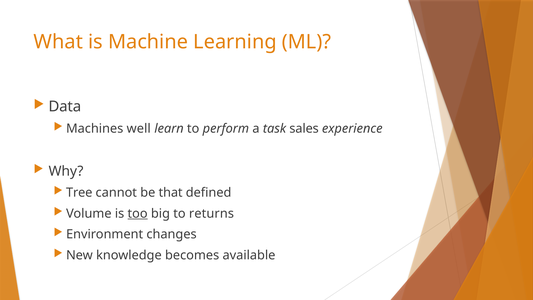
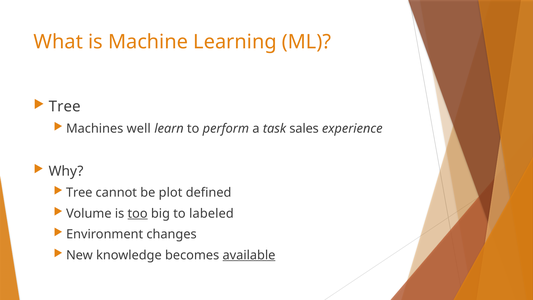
Data at (65, 107): Data -> Tree
that: that -> plot
returns: returns -> labeled
available underline: none -> present
